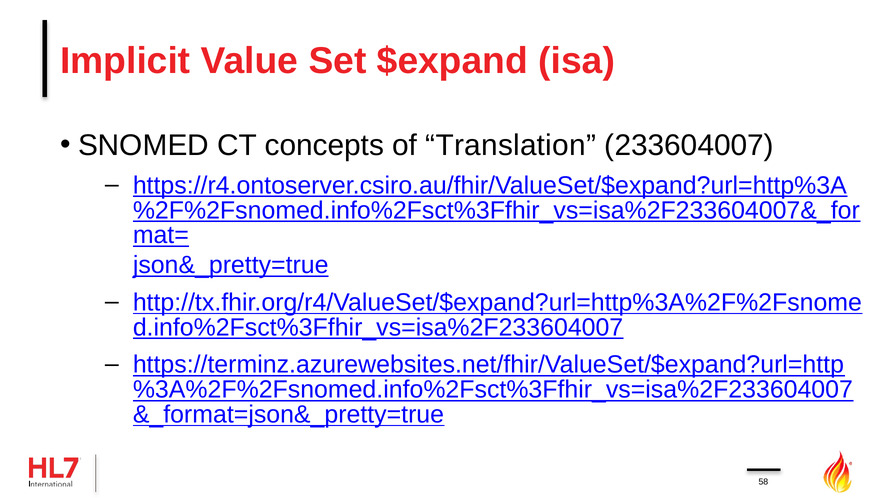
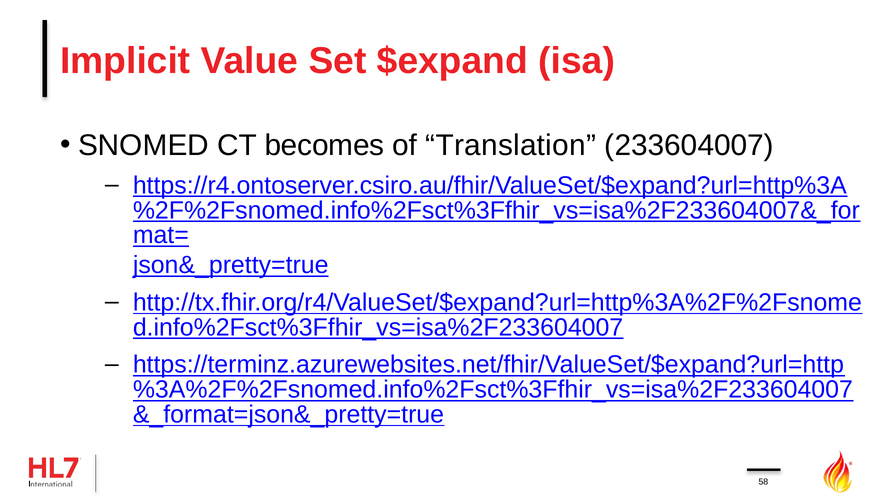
concepts: concepts -> becomes
